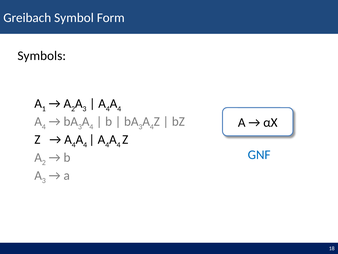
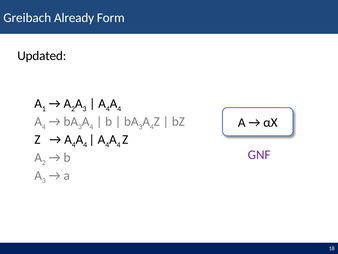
Symbol: Symbol -> Already
Symbols: Symbols -> Updated
GNF colour: blue -> purple
